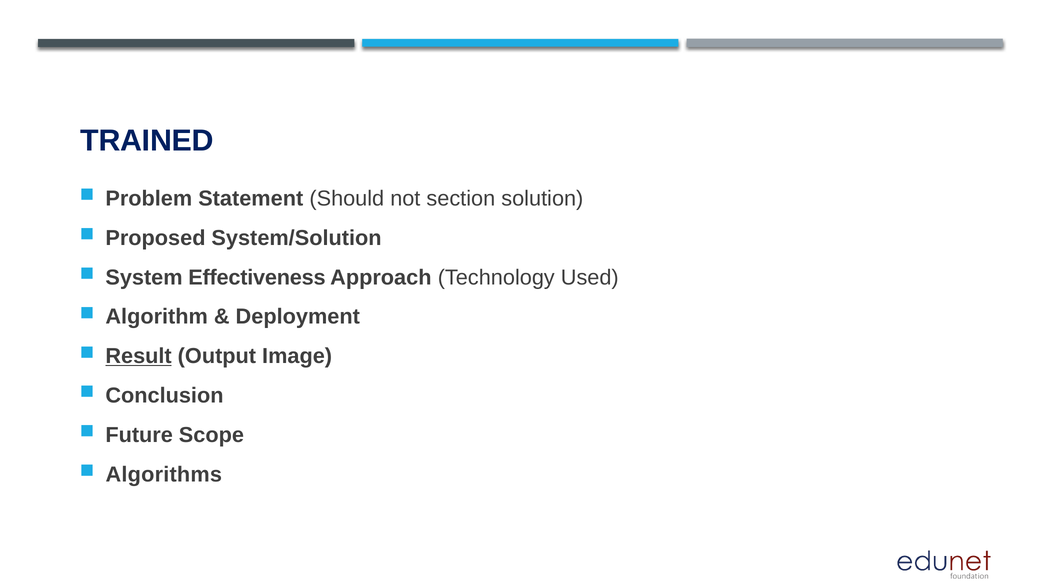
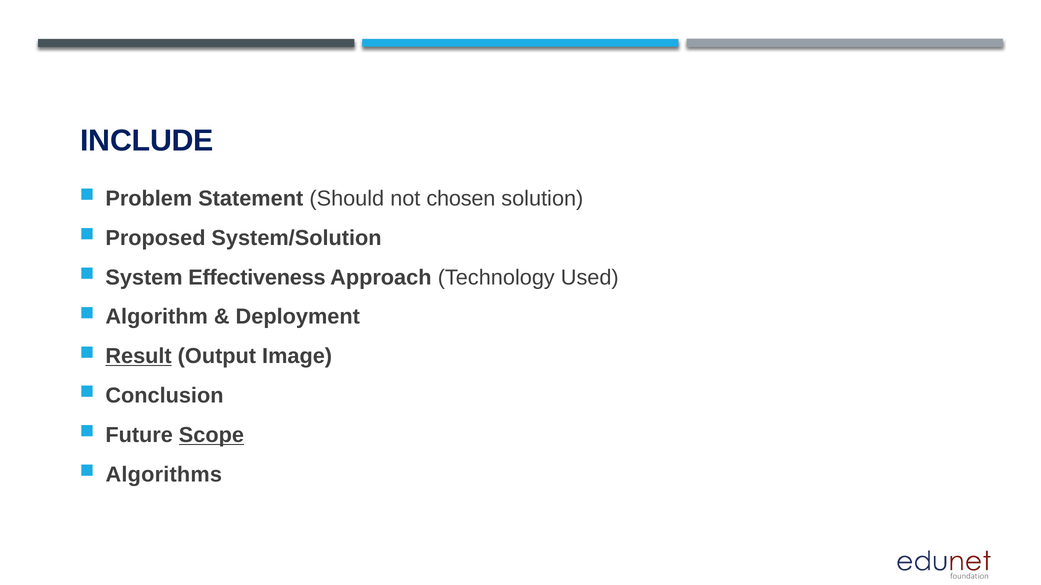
TRAINED: TRAINED -> INCLUDE
section: section -> chosen
Scope underline: none -> present
